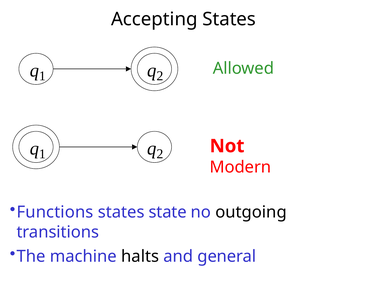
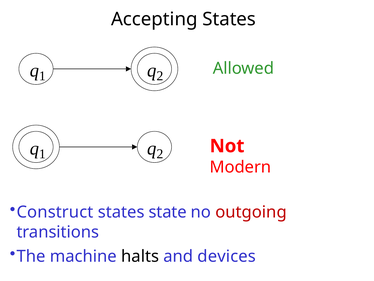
Functions: Functions -> Construct
outgoing colour: black -> red
general: general -> devices
